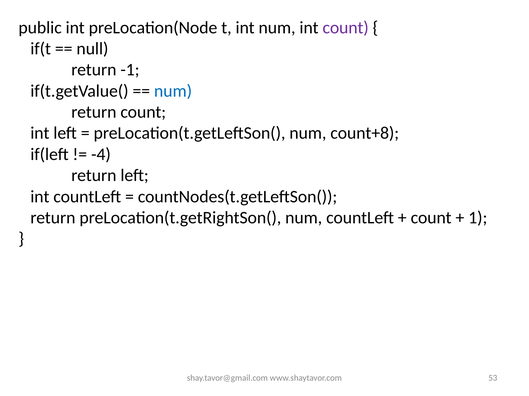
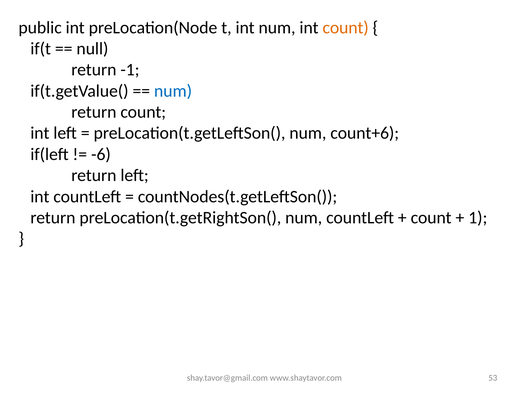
count at (346, 28) colour: purple -> orange
count+8: count+8 -> count+6
-4: -4 -> -6
